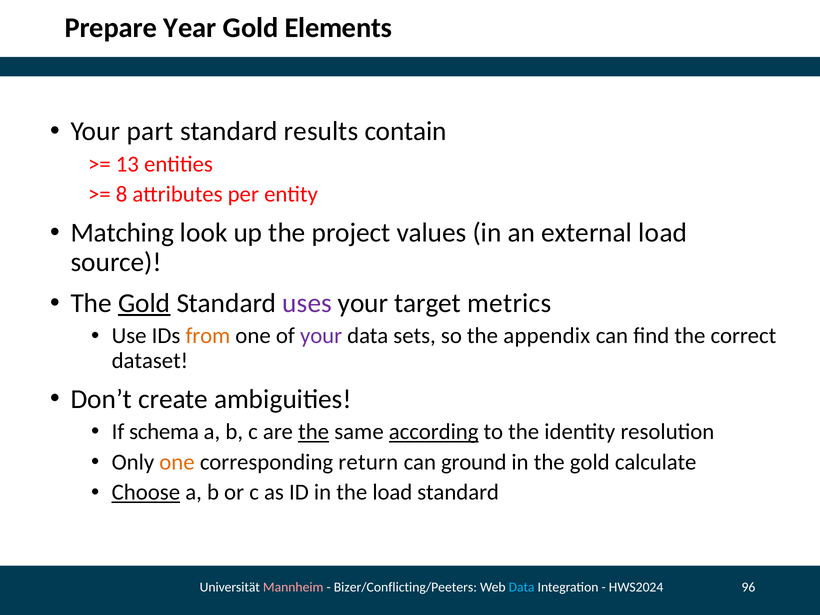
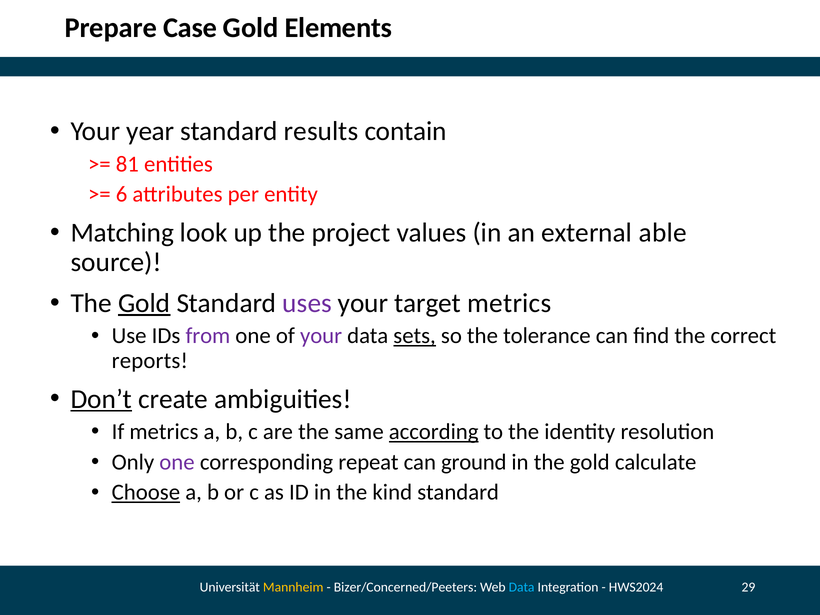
Year: Year -> Case
part: part -> year
13: 13 -> 81
8: 8 -> 6
external load: load -> able
from colour: orange -> purple
sets underline: none -> present
appendix: appendix -> tolerance
dataset: dataset -> reports
Don’t underline: none -> present
If schema: schema -> metrics
the at (314, 432) underline: present -> none
one at (177, 462) colour: orange -> purple
return: return -> repeat
the load: load -> kind
Mannheim colour: pink -> yellow
Bizer/Conflicting/Peeters: Bizer/Conflicting/Peeters -> Bizer/Concerned/Peeters
96: 96 -> 29
